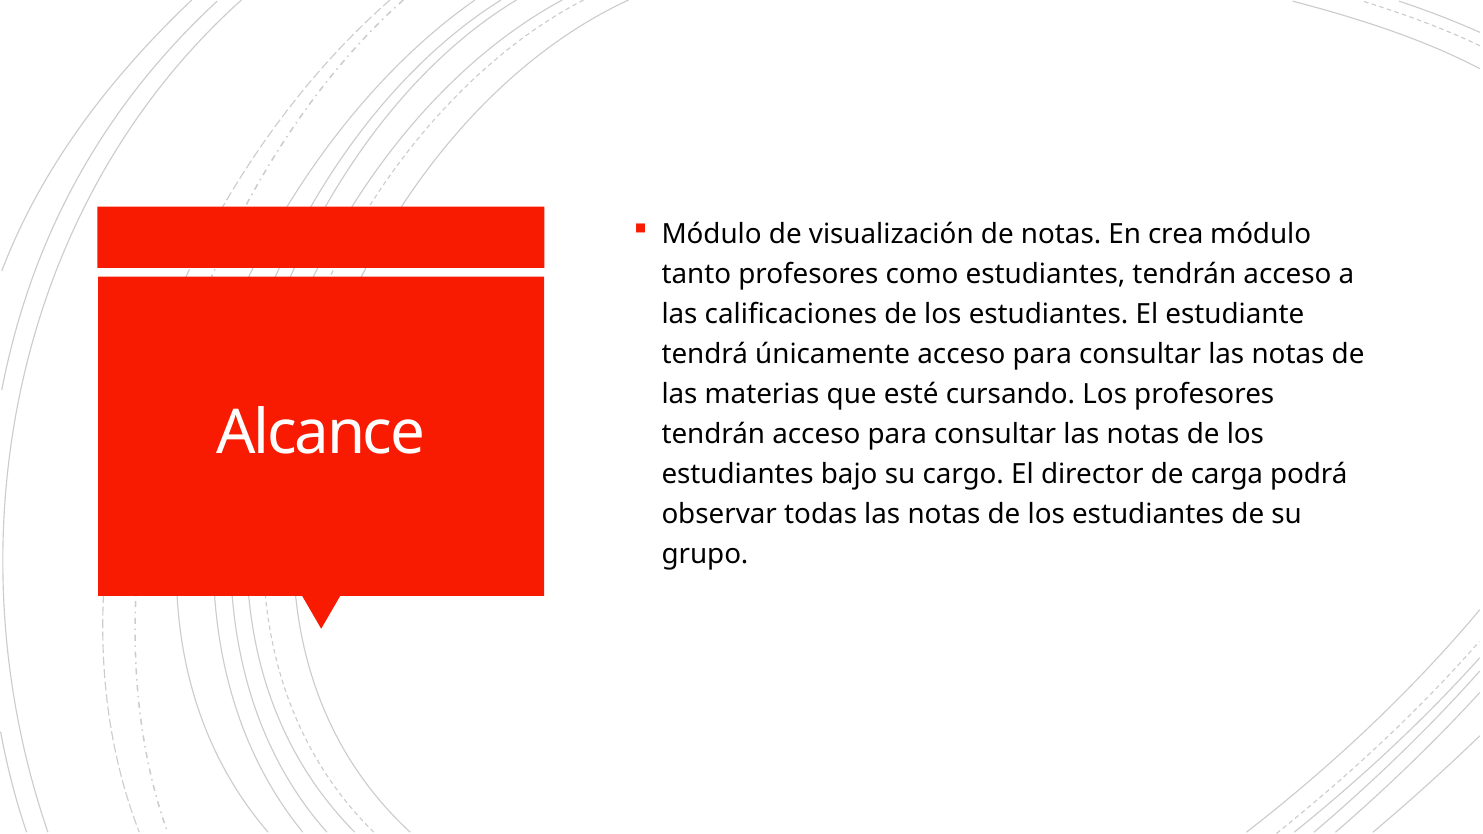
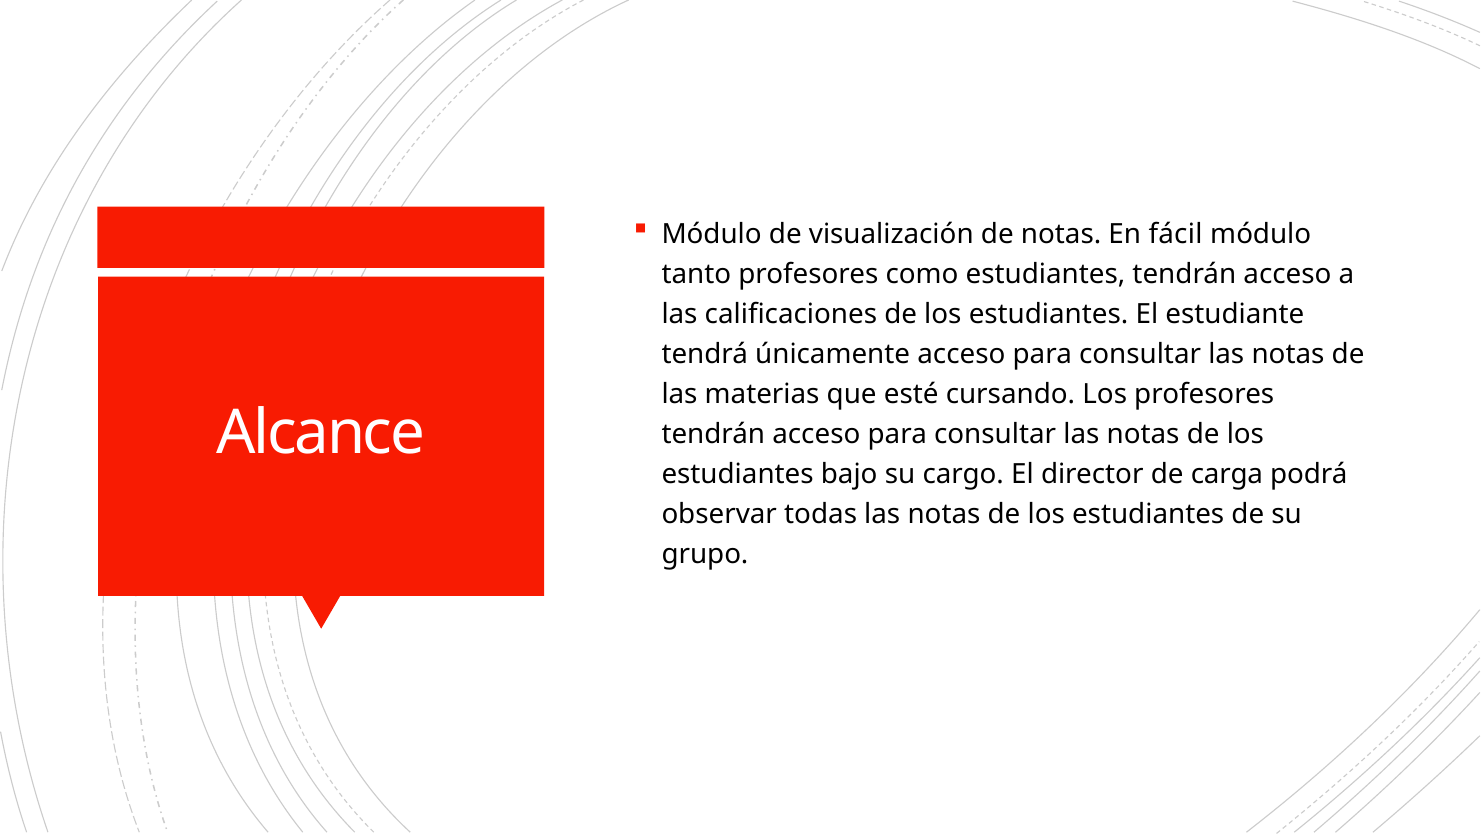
crea: crea -> fácil
